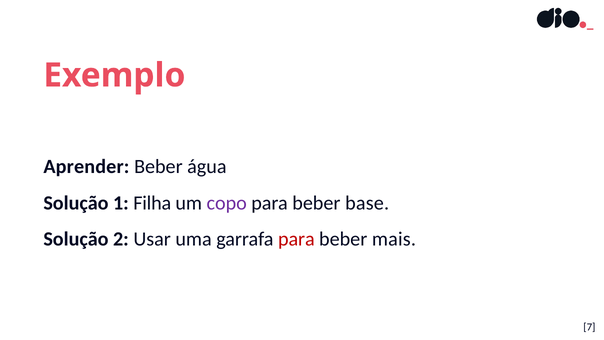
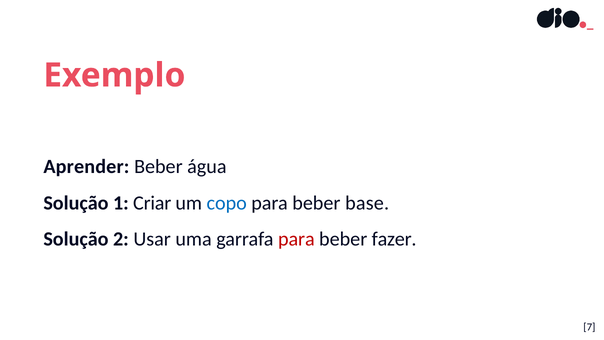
Filha: Filha -> Criar
copo colour: purple -> blue
mais: mais -> fazer
